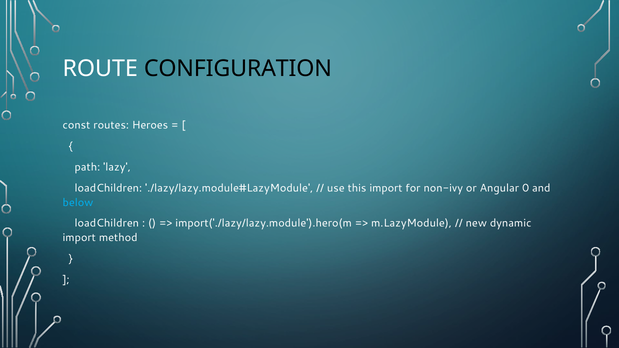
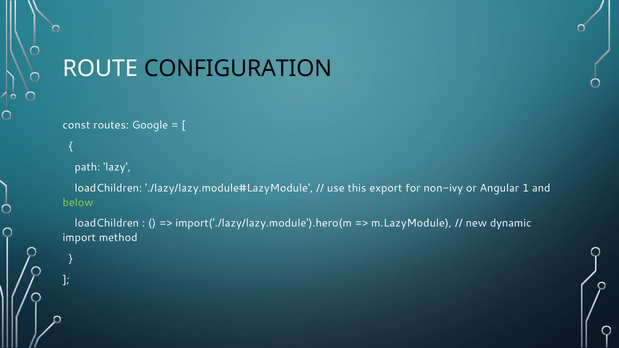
Heroes: Heroes -> Google
this import: import -> export
0: 0 -> 1
below colour: light blue -> light green
